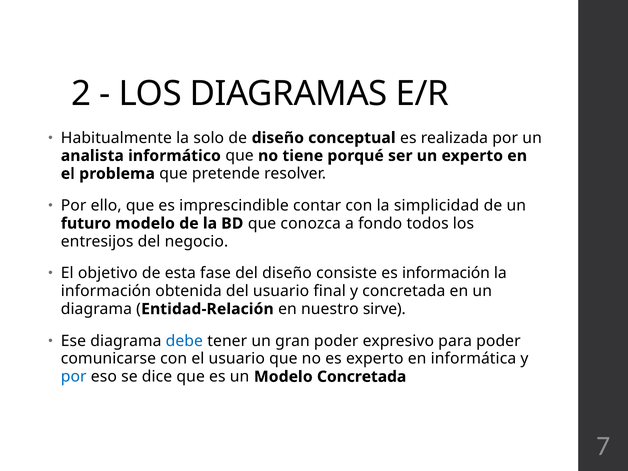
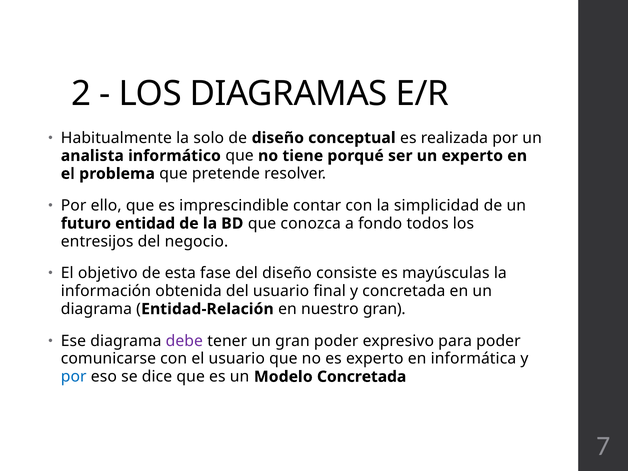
futuro modelo: modelo -> entidad
es información: información -> mayúsculas
nuestro sirve: sirve -> gran
debe colour: blue -> purple
